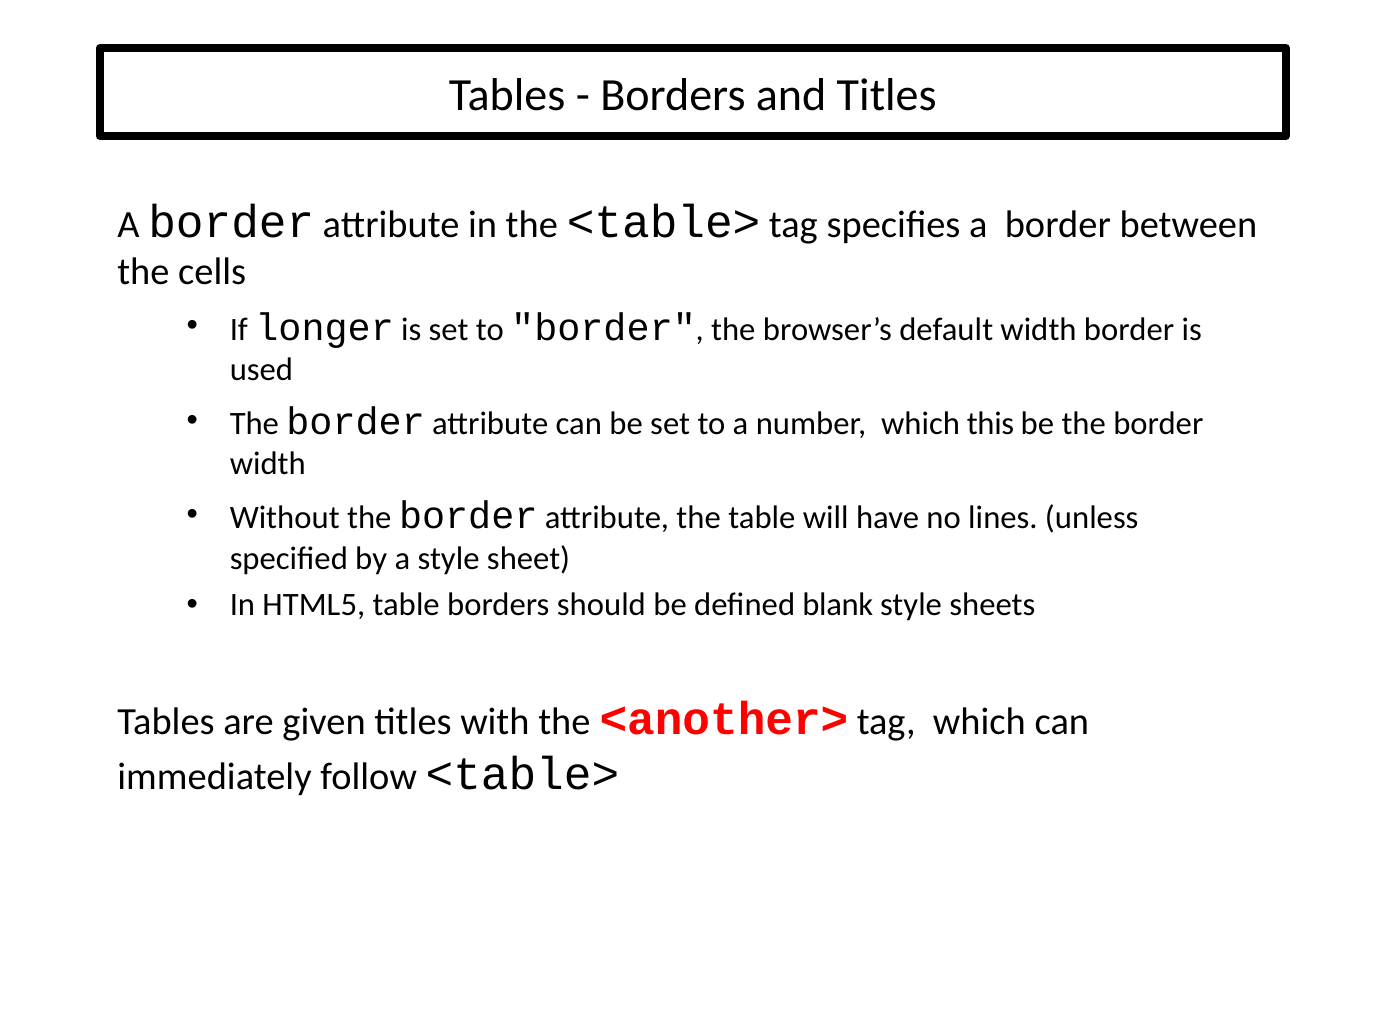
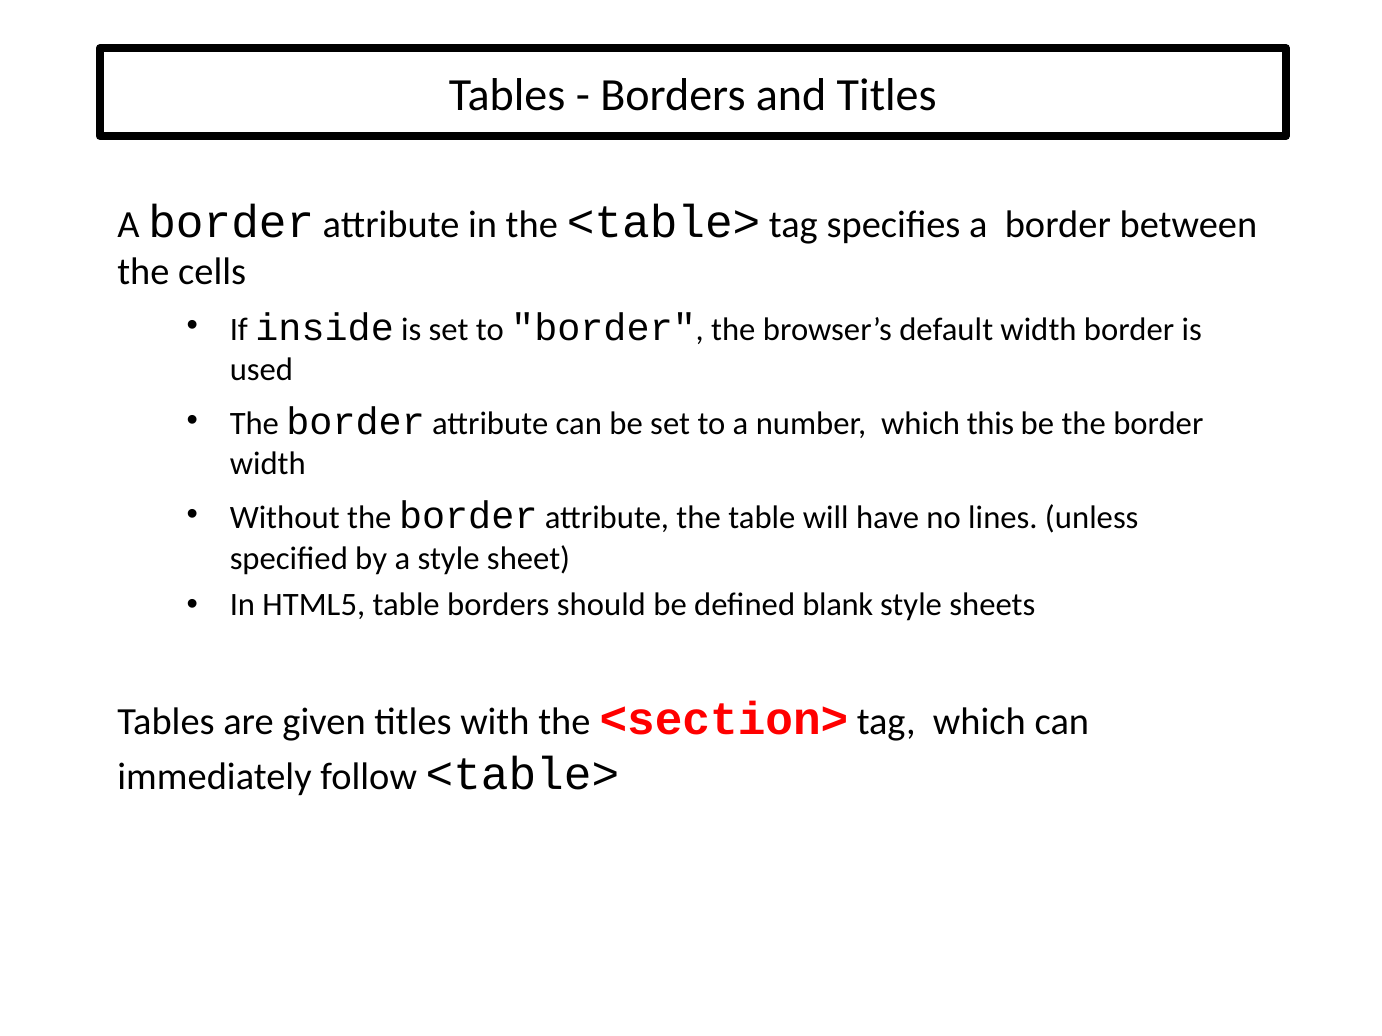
longer: longer -> inside
<another>: <another> -> <section>
